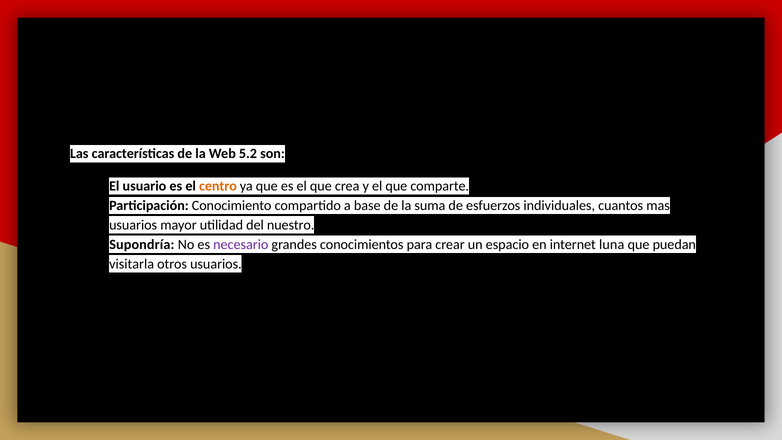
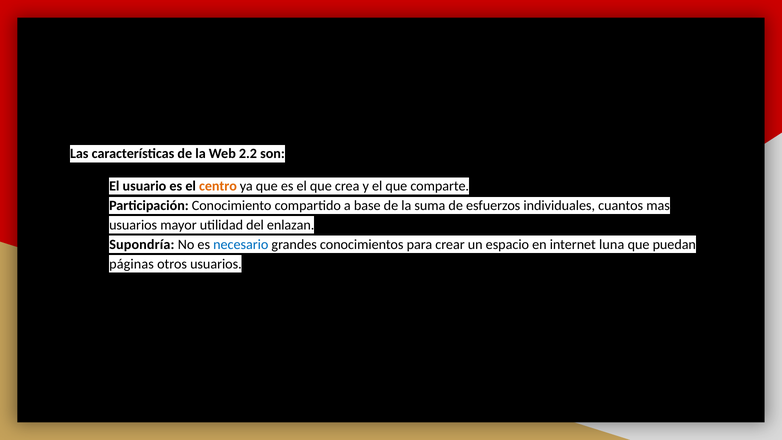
5.2: 5.2 -> 2.2
nuestro: nuestro -> enlazan
necesario colour: purple -> blue
visitarla: visitarla -> páginas
